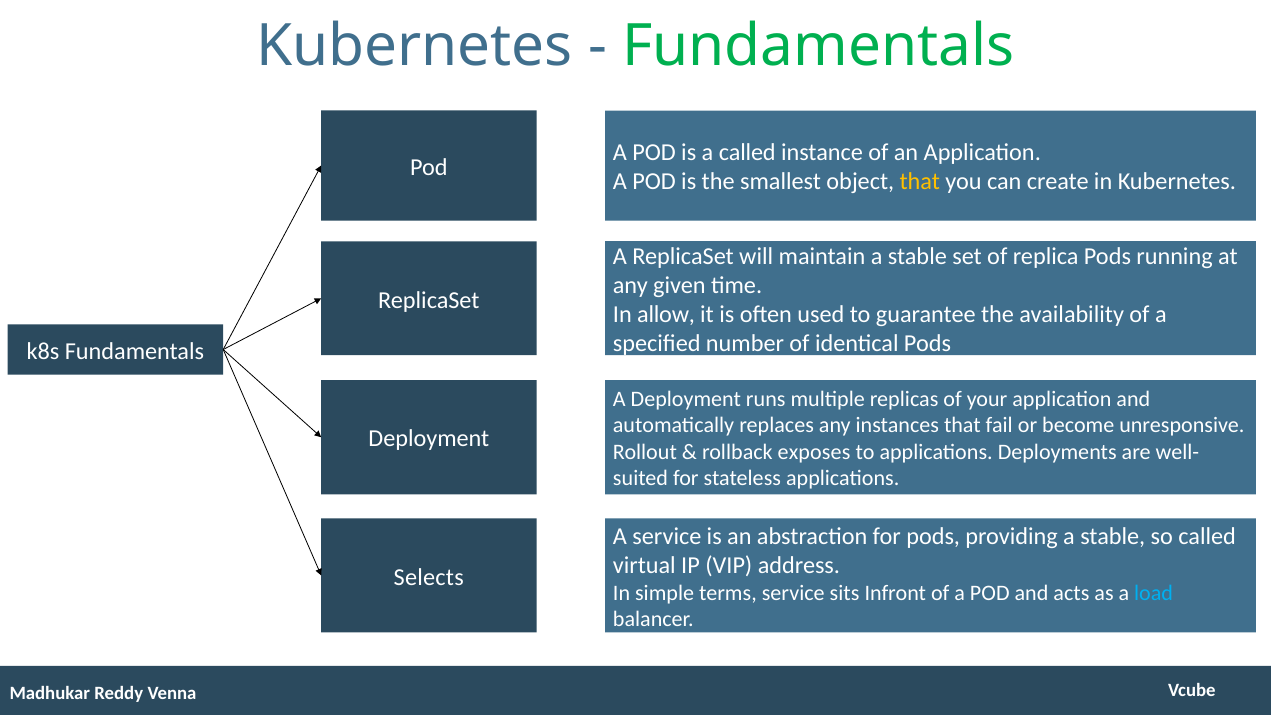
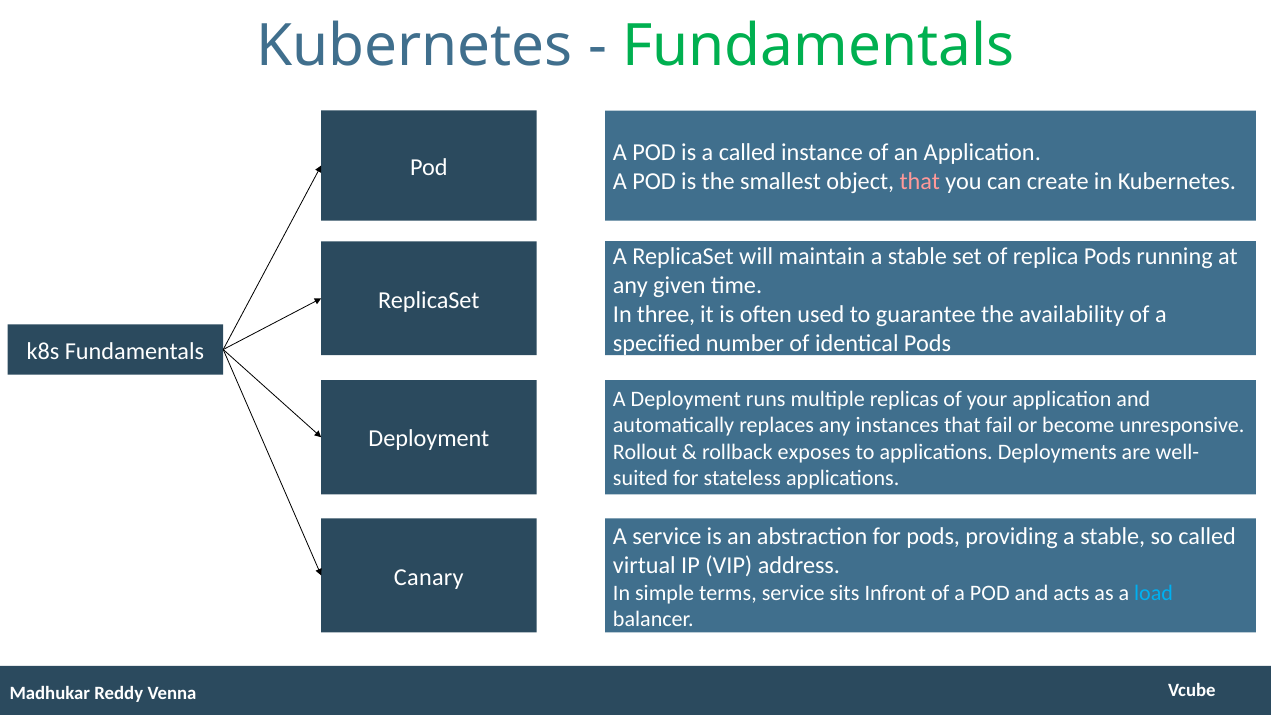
that at (920, 182) colour: yellow -> pink
allow: allow -> three
Selects: Selects -> Canary
